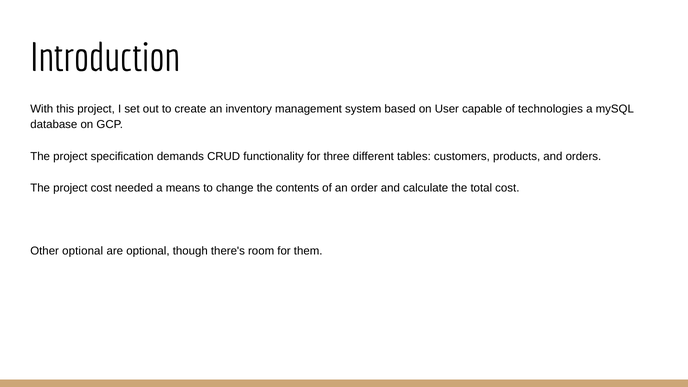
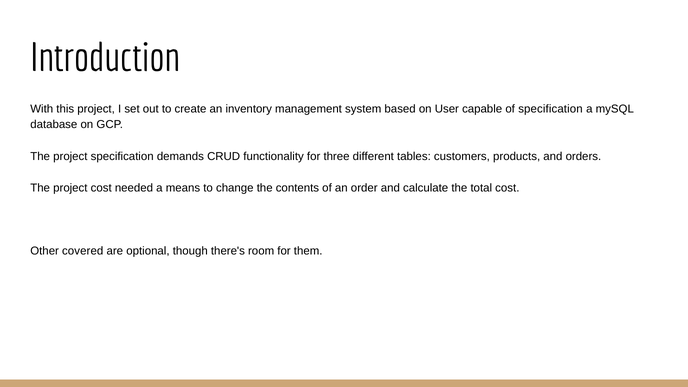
of technologies: technologies -> specification
Other optional: optional -> covered
